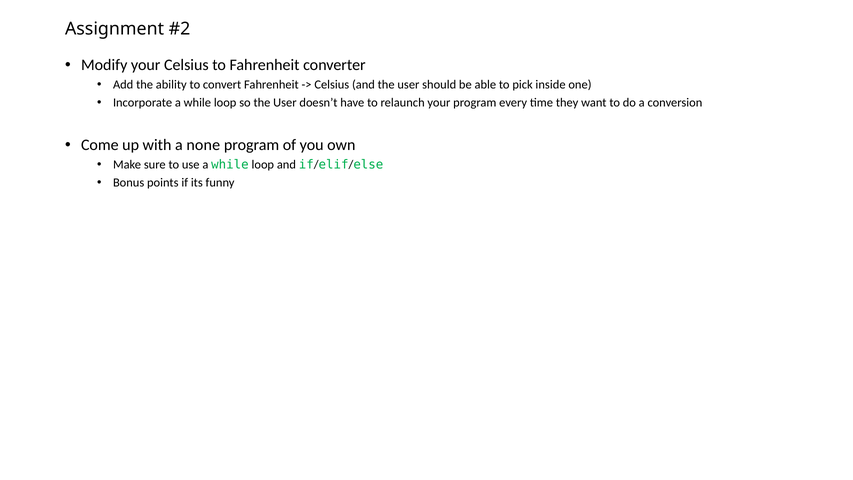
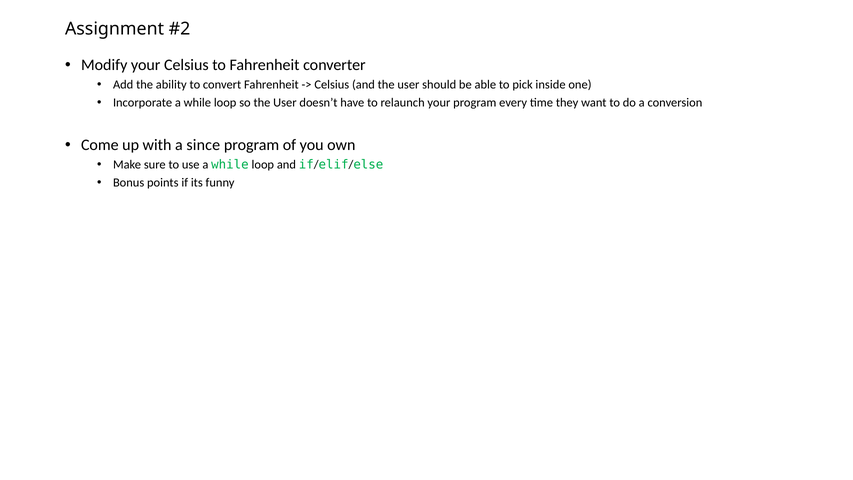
none: none -> since
